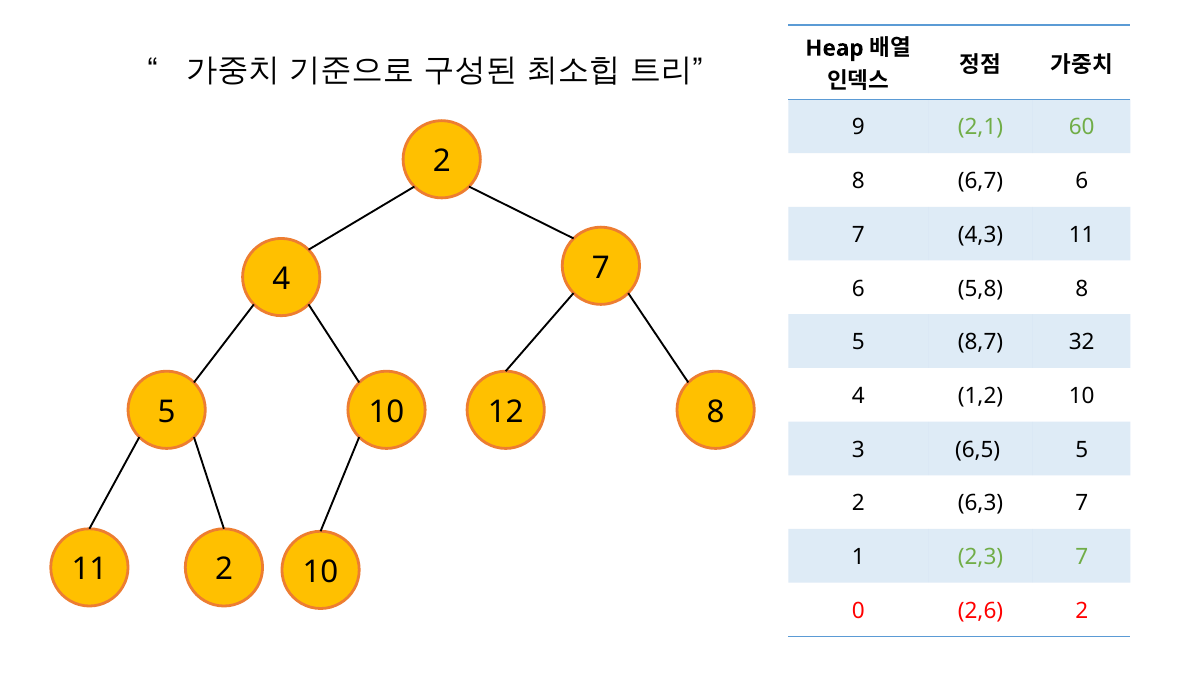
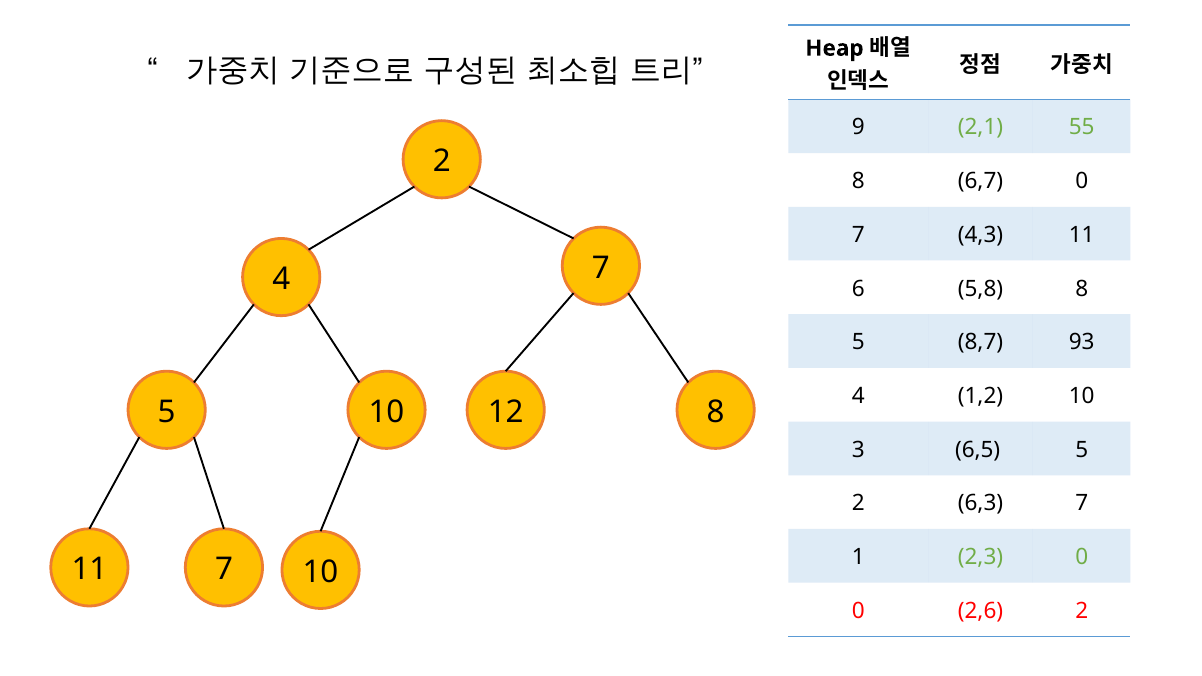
60: 60 -> 55
6,7 6: 6 -> 0
32: 32 -> 93
2,3 7: 7 -> 0
11 2: 2 -> 7
